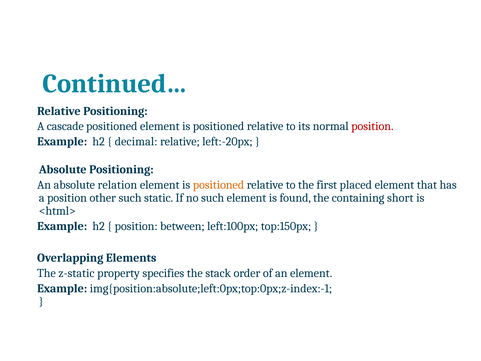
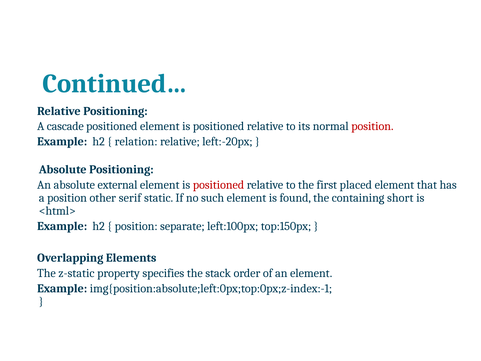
decimal: decimal -> relation
relation: relation -> external
positioned at (218, 185) colour: orange -> red
other such: such -> serif
between: between -> separate
